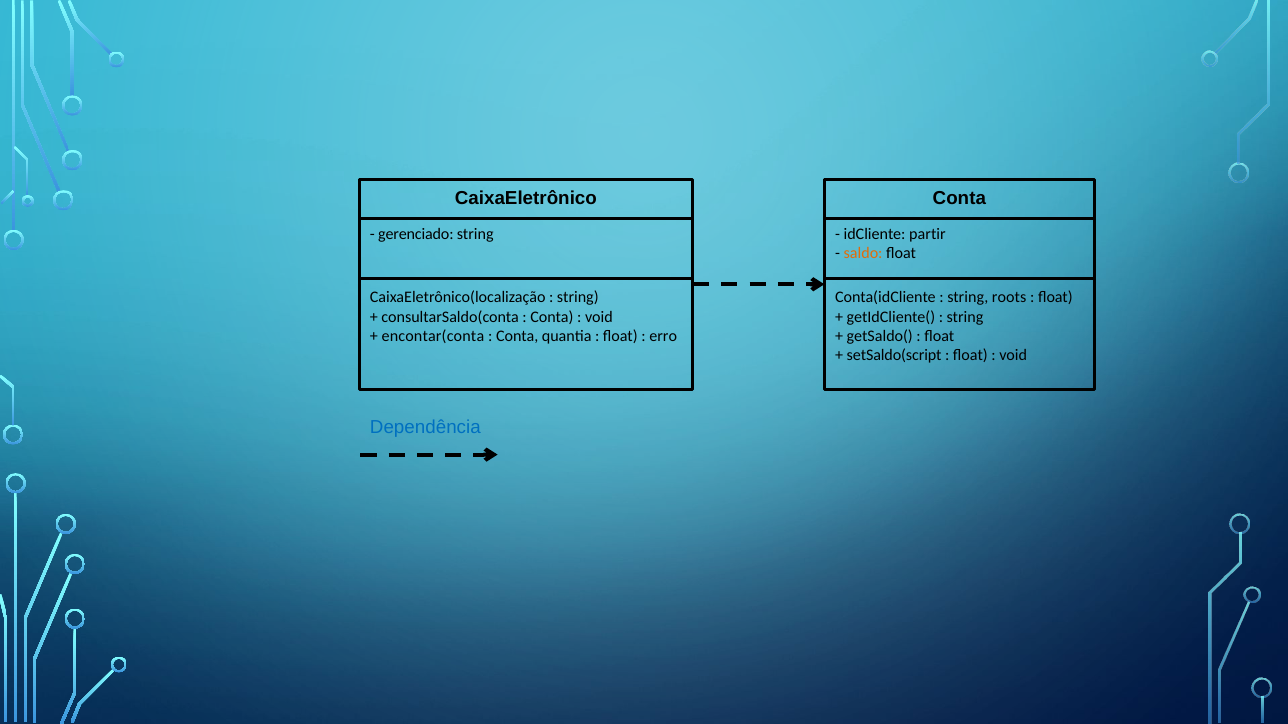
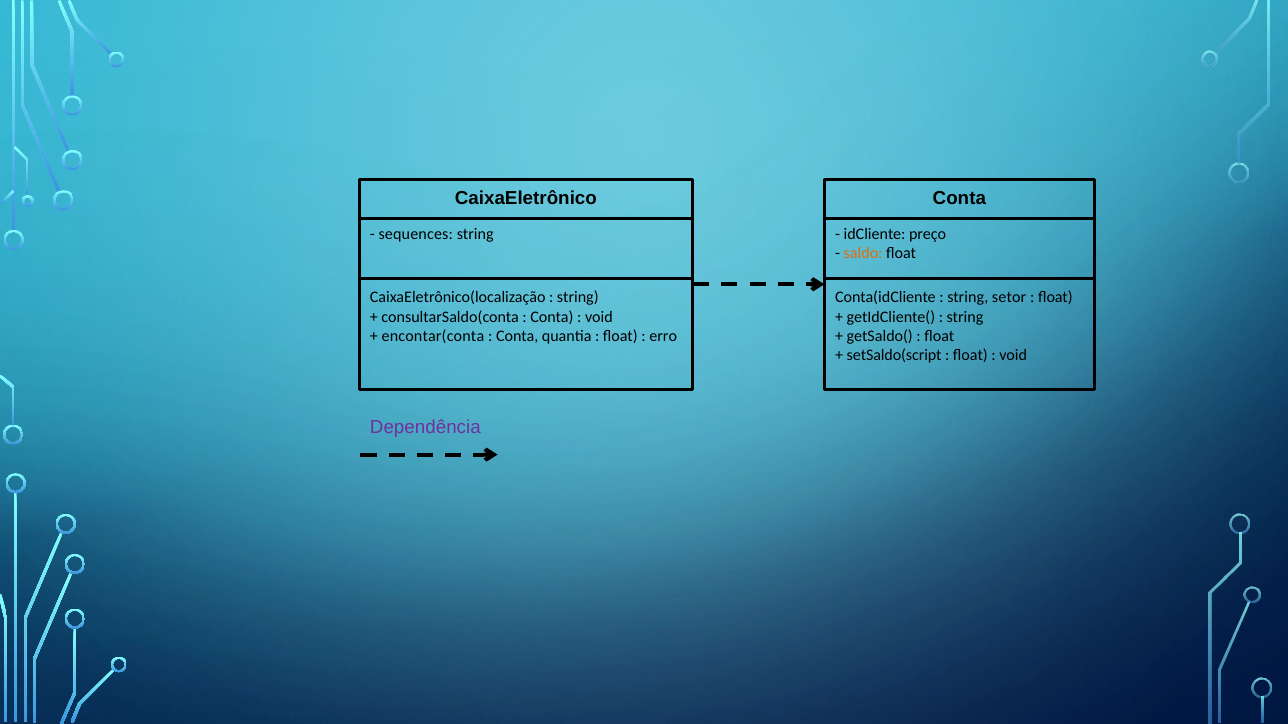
gerenciado: gerenciado -> sequences
partir: partir -> preço
roots: roots -> setor
Dependência colour: blue -> purple
